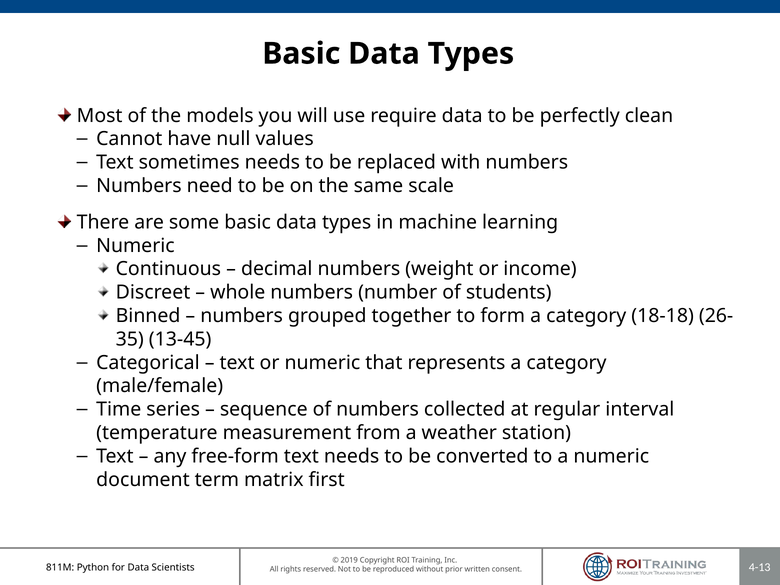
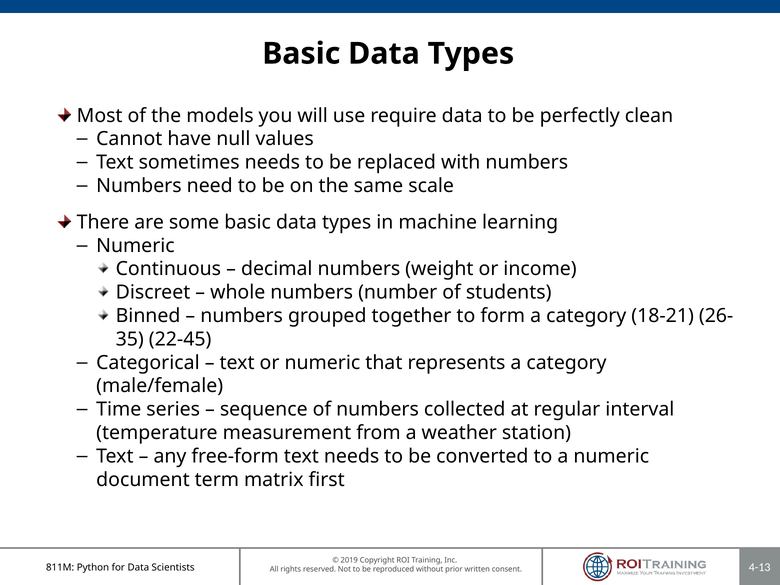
18-18: 18-18 -> 18-21
13-45: 13-45 -> 22-45
